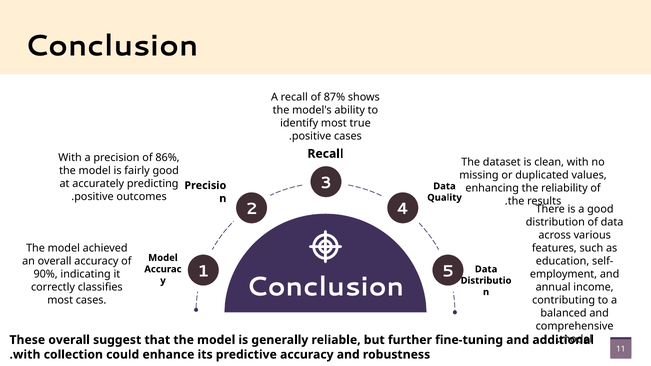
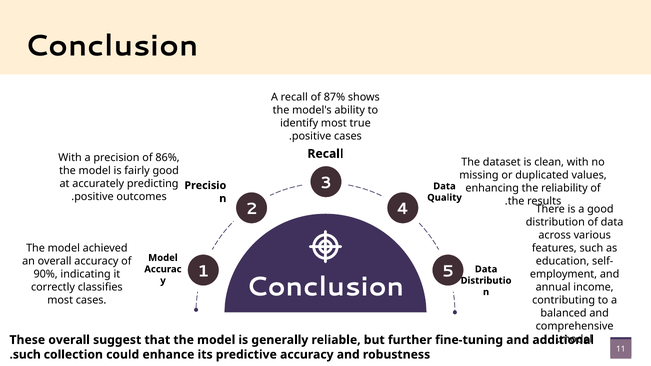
with at (27, 355): with -> such
